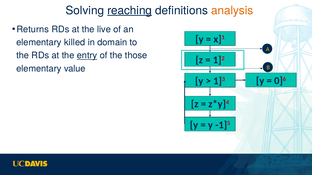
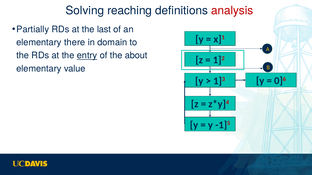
reaching underline: present -> none
analysis colour: orange -> red
Returns: Returns -> Partially
live: live -> last
killed: killed -> there
those: those -> about
